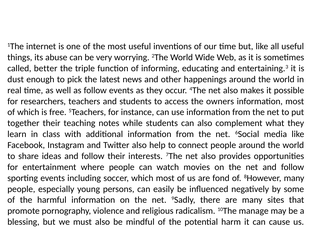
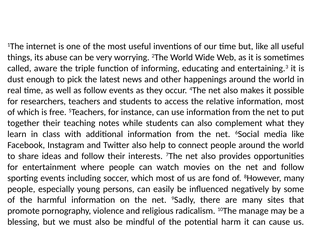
better: better -> aware
owners: owners -> relative
